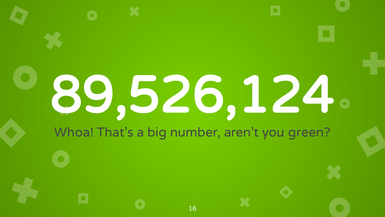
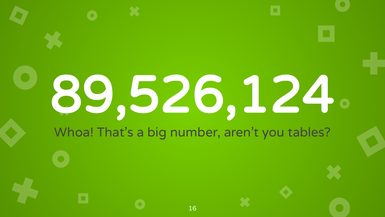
green: green -> tables
